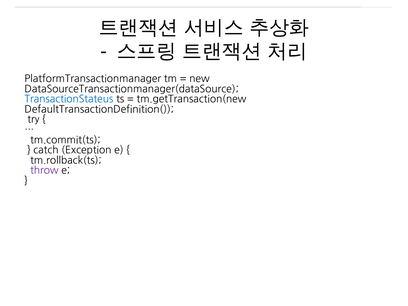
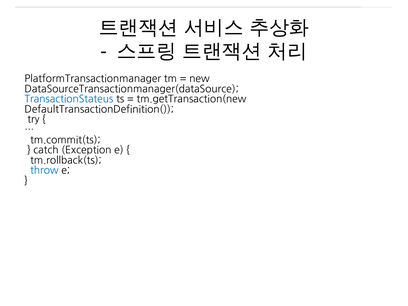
throw colour: purple -> blue
